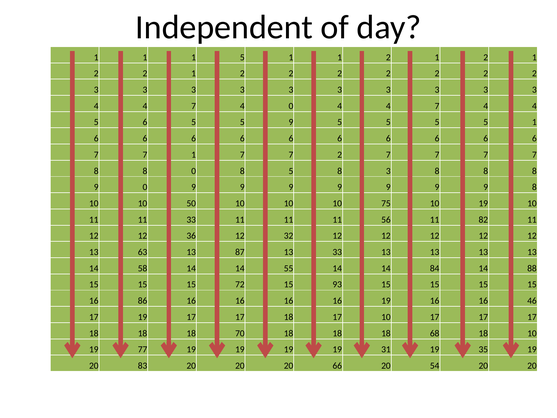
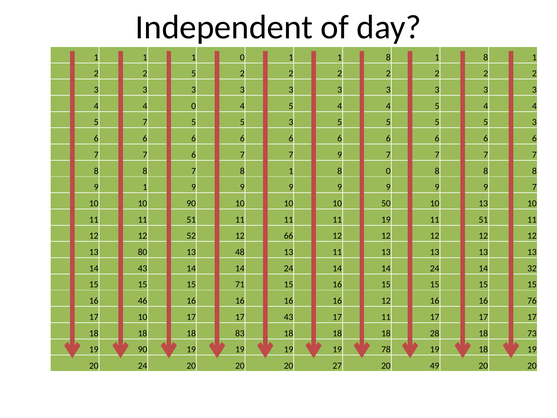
1 5: 5 -> 0
1 1 2: 2 -> 8
2 at (486, 57): 2 -> 8
2 2 1: 1 -> 5
7 at (194, 106): 7 -> 0
0 at (291, 106): 0 -> 5
7 at (437, 106): 7 -> 5
5 6: 6 -> 7
9 at (291, 122): 9 -> 3
5 5 5 1: 1 -> 3
7 1: 1 -> 6
7 2: 2 -> 9
8 0: 0 -> 7
5 at (291, 171): 5 -> 1
8 3: 3 -> 0
9 0: 0 -> 1
9 9 8: 8 -> 7
10 50: 50 -> 90
75: 75 -> 50
19 at (483, 203): 19 -> 13
11 11 33: 33 -> 51
11 56: 56 -> 19
82 at (483, 220): 82 -> 51
36: 36 -> 52
32: 32 -> 66
63: 63 -> 80
87: 87 -> 48
13 33: 33 -> 11
14 58: 58 -> 43
55 at (289, 268): 55 -> 24
84 at (435, 268): 84 -> 24
88: 88 -> 32
72: 72 -> 71
93 at (337, 284): 93 -> 16
86: 86 -> 46
16 19: 19 -> 12
46: 46 -> 76
17 19: 19 -> 10
18 at (289, 317): 18 -> 43
17 10: 10 -> 11
70: 70 -> 83
68: 68 -> 28
18 10: 10 -> 73
19 77: 77 -> 90
31: 31 -> 78
19 35: 35 -> 18
20 83: 83 -> 24
66: 66 -> 27
54: 54 -> 49
